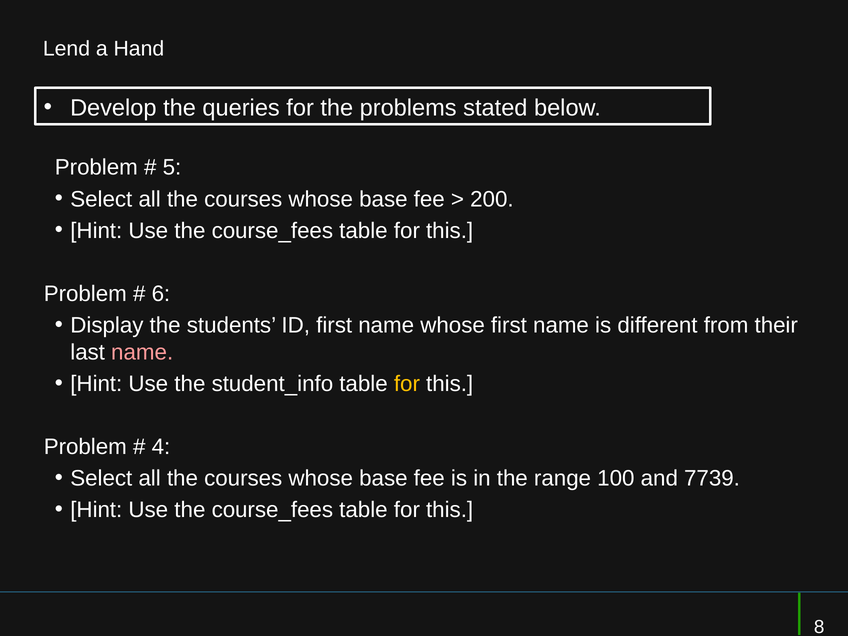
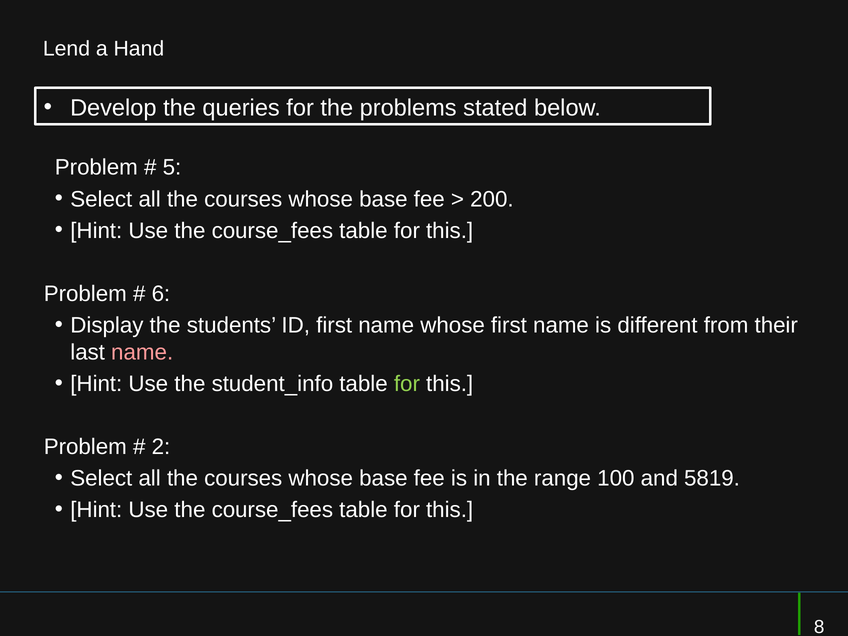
for at (407, 384) colour: yellow -> light green
4: 4 -> 2
7739: 7739 -> 5819
